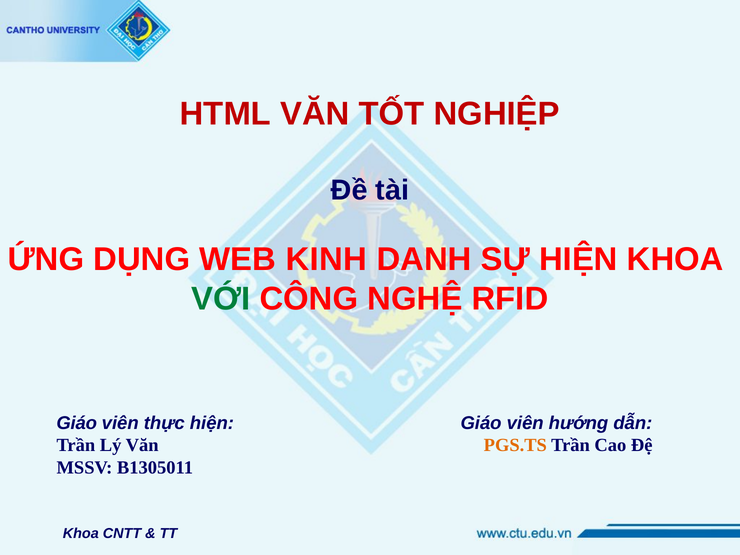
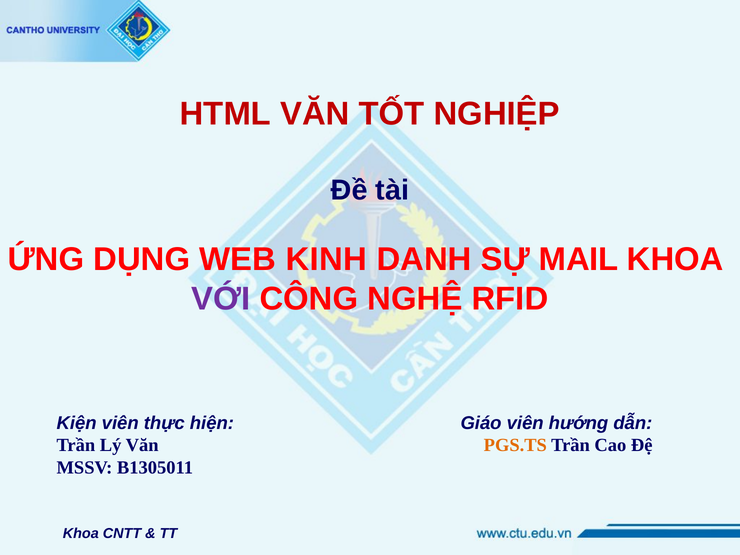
SỰ HIỆN: HIỆN -> MAIL
VỚI colour: green -> purple
Giáo at (77, 423): Giáo -> Kiện
